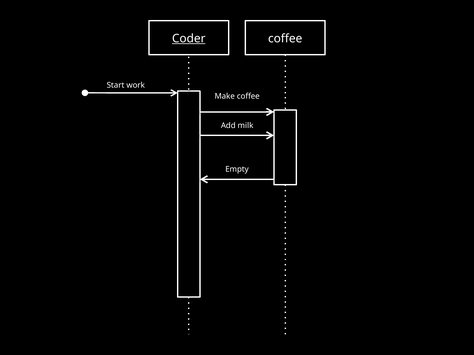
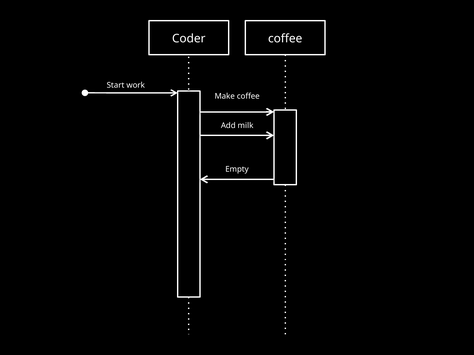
Coder underline: present -> none
